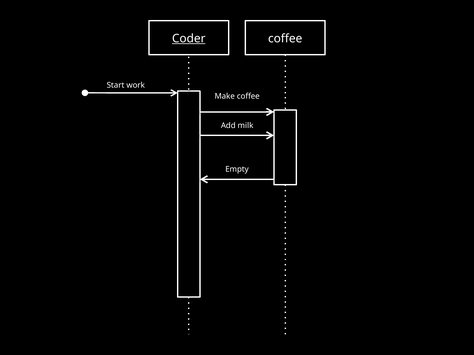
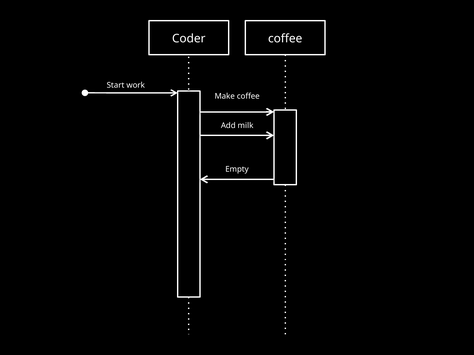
Coder underline: present -> none
